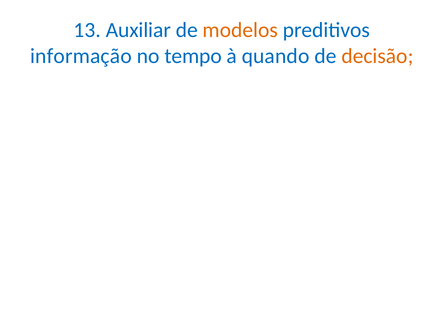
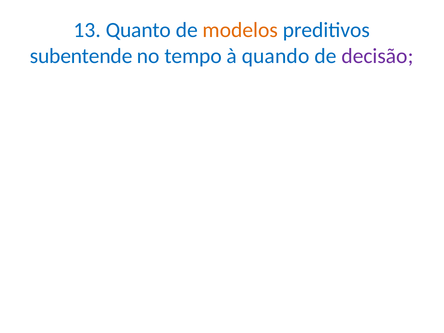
Auxiliar: Auxiliar -> Quanto
informação: informação -> subentende
decisão colour: orange -> purple
